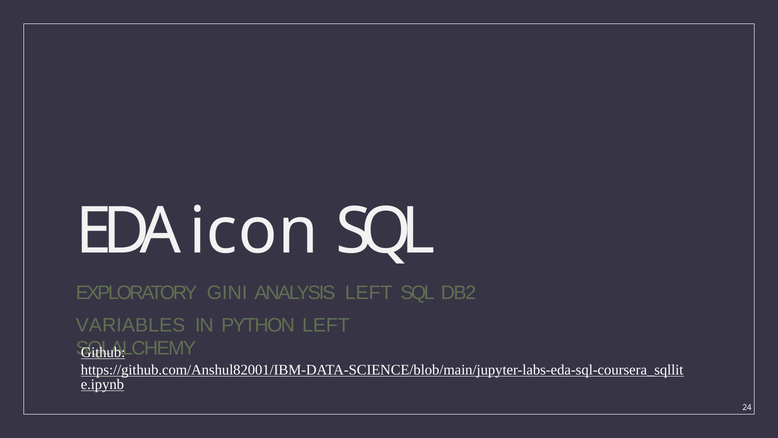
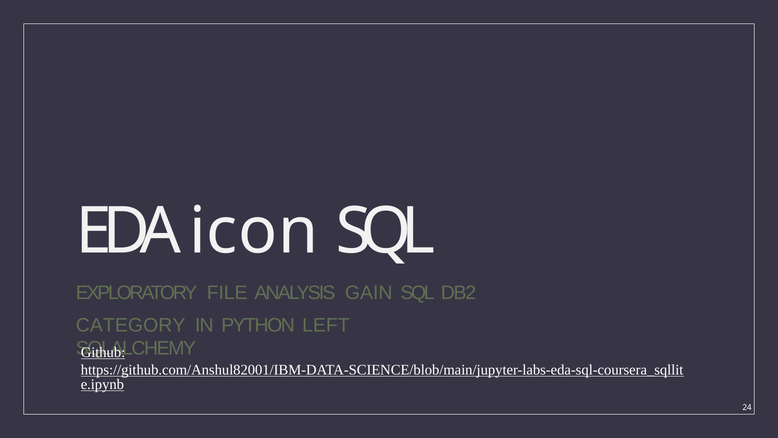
GINI: GINI -> FILE
ANALYSIS LEFT: LEFT -> GAIN
VARIABLES: VARIABLES -> CATEGORY
